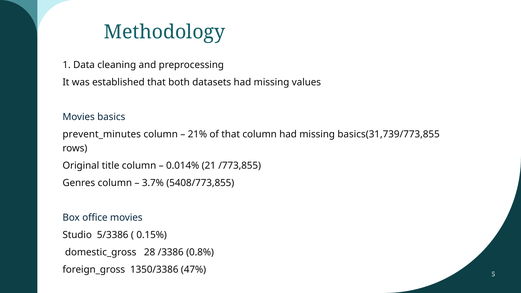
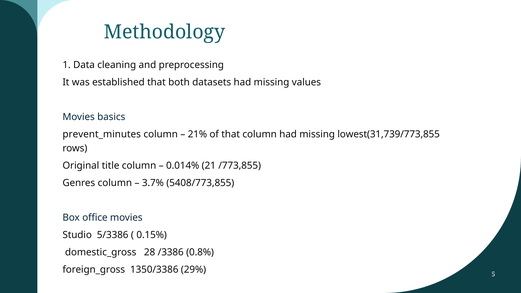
basics(31,739/773,855: basics(31,739/773,855 -> lowest(31,739/773,855
47%: 47% -> 29%
